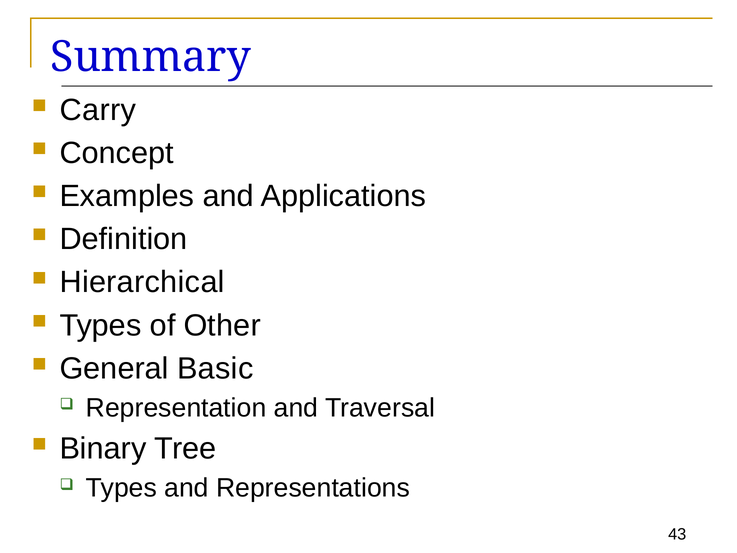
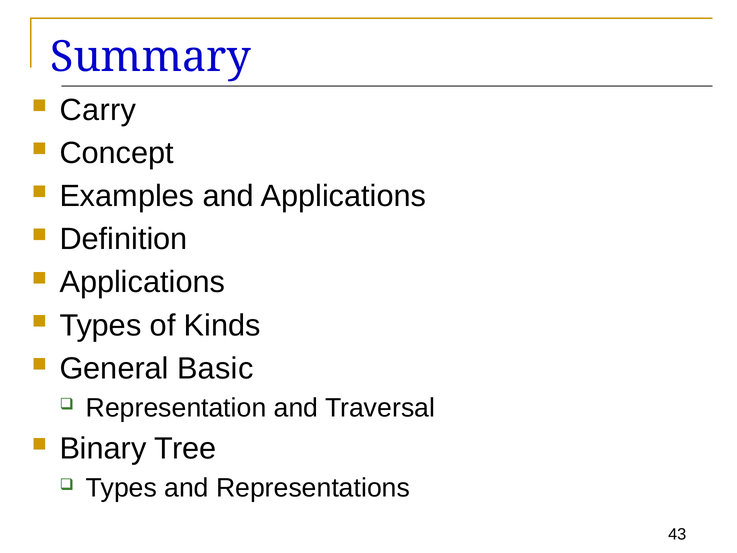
Hierarchical at (142, 282): Hierarchical -> Applications
Other: Other -> Kinds
